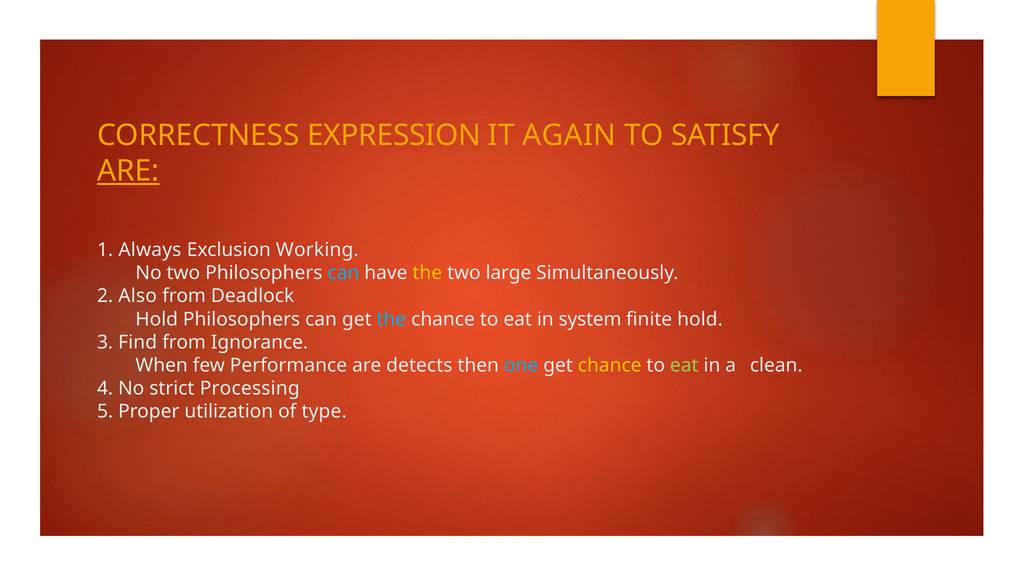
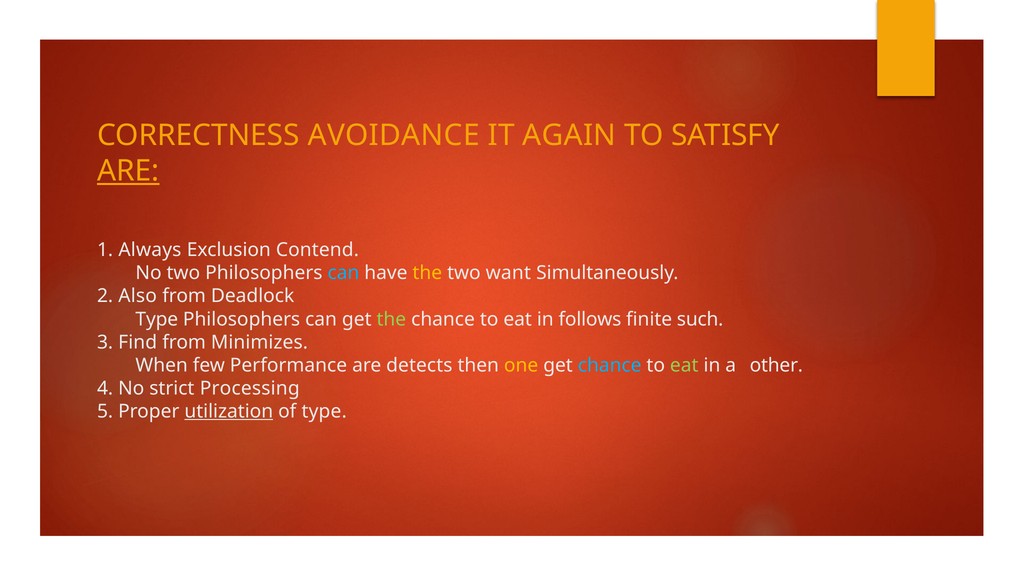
EXPRESSION: EXPRESSION -> AVOIDANCE
Working: Working -> Contend
large: large -> want
Hold at (157, 319): Hold -> Type
the at (391, 319) colour: light blue -> light green
system: system -> follows
finite hold: hold -> such
Ignorance: Ignorance -> Minimizes
one colour: light blue -> yellow
chance at (610, 365) colour: yellow -> light blue
clean: clean -> other
utilization underline: none -> present
